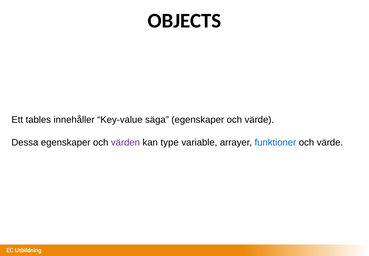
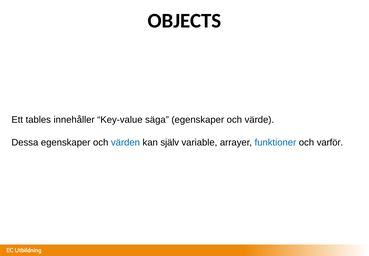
värden colour: purple -> blue
type: type -> själv
värde at (330, 142): värde -> varför
